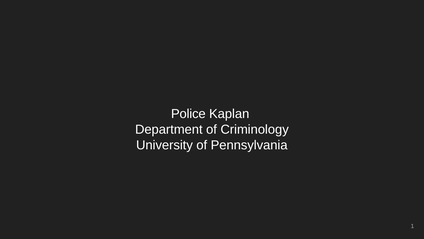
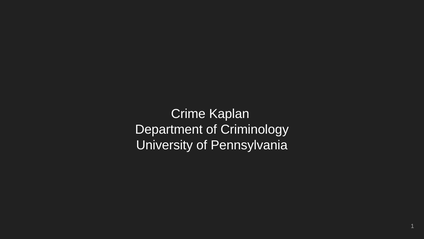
Police: Police -> Crime
